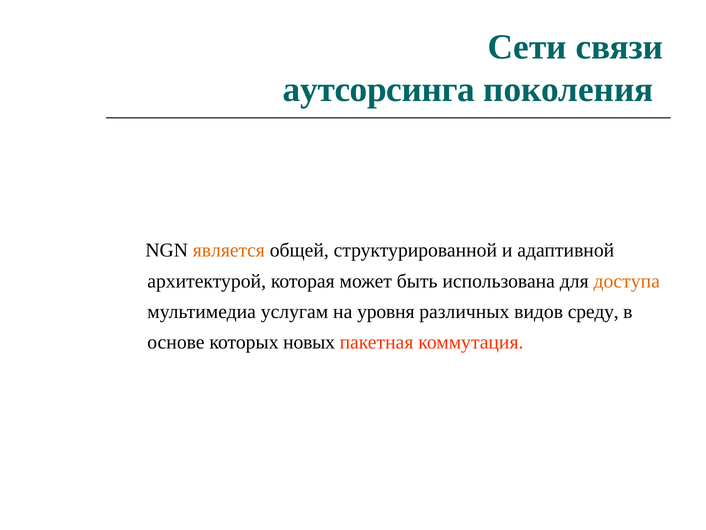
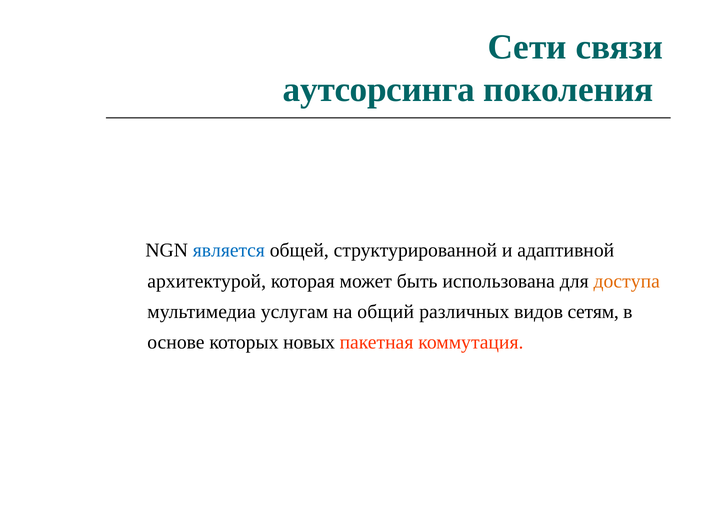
является colour: orange -> blue
уровня: уровня -> общий
среду: среду -> сетям
